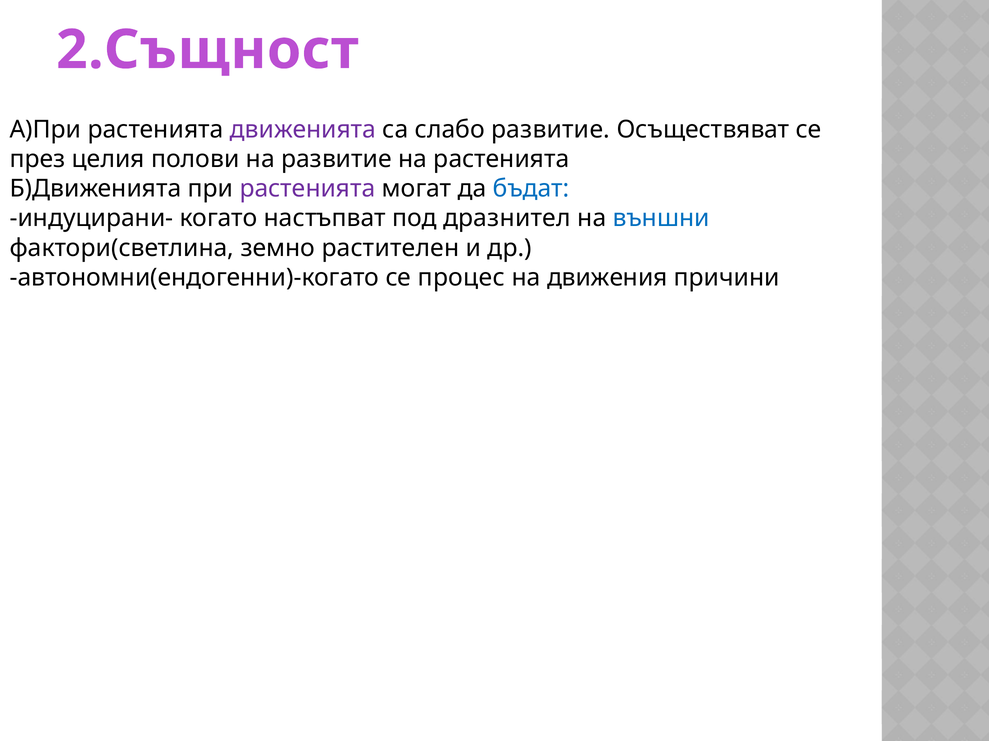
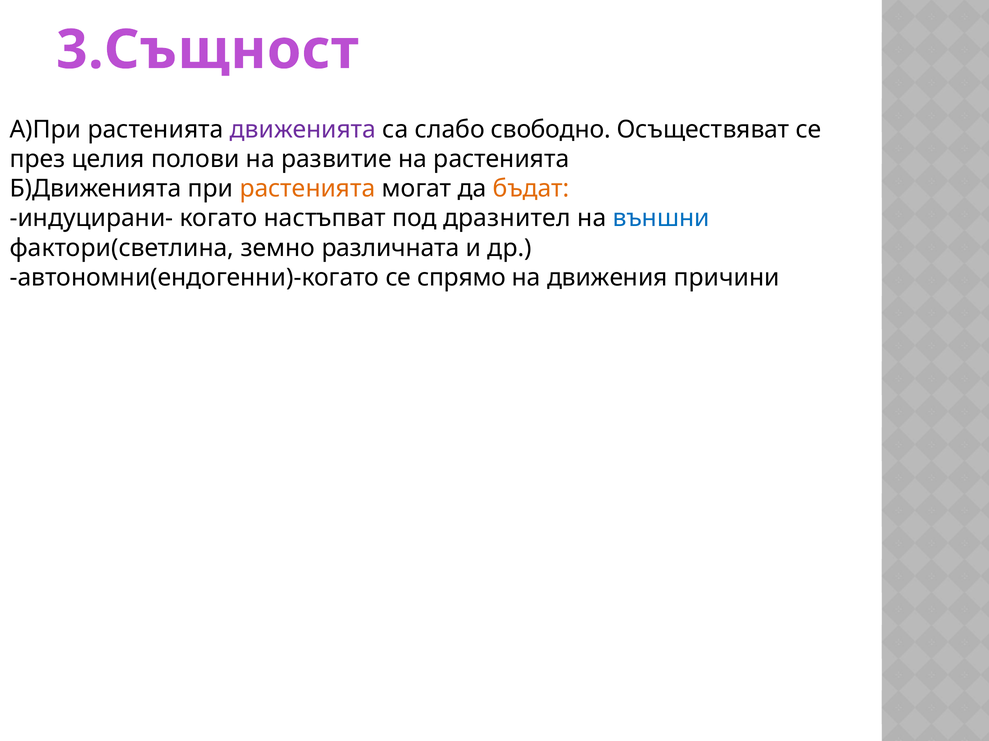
2.Същност: 2.Същност -> 3.Същност
слабо развитие: развитие -> свободно
растенията at (308, 189) colour: purple -> orange
бъдат colour: blue -> orange
растителен: растителен -> различната
процес: процес -> спрямо
